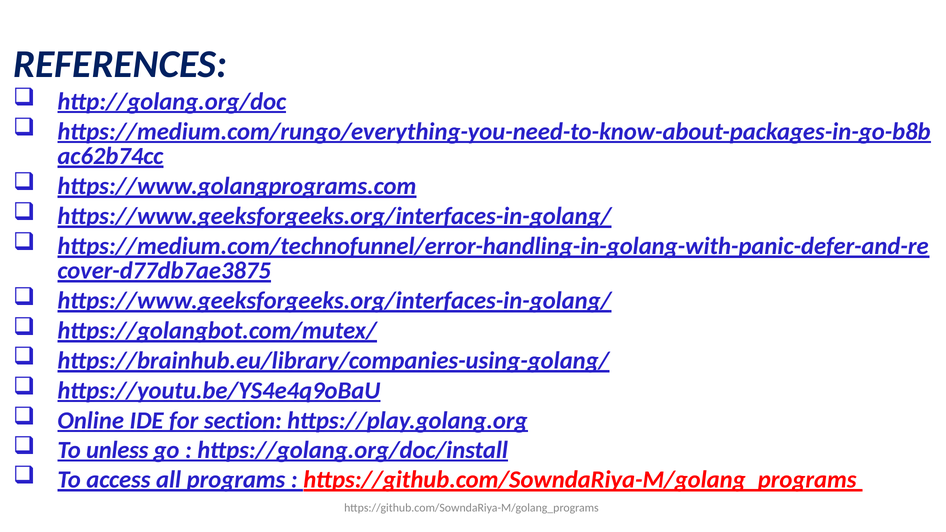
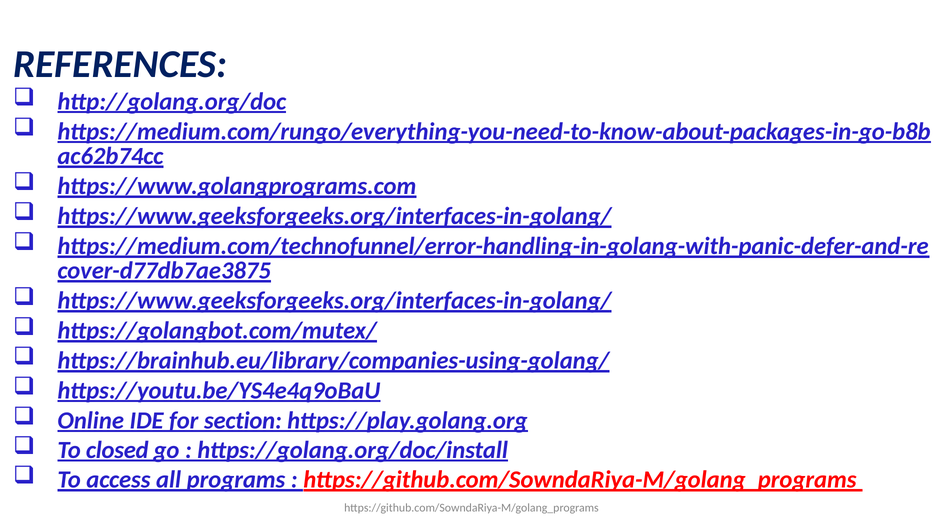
unless: unless -> closed
